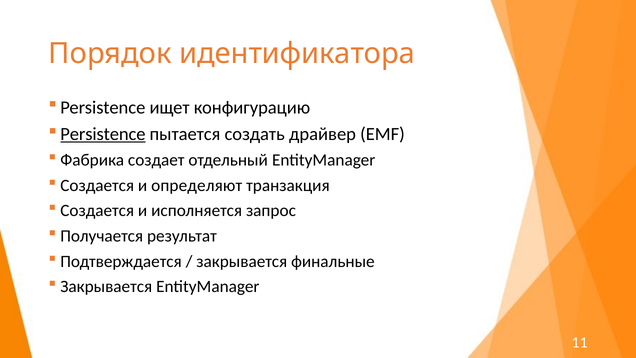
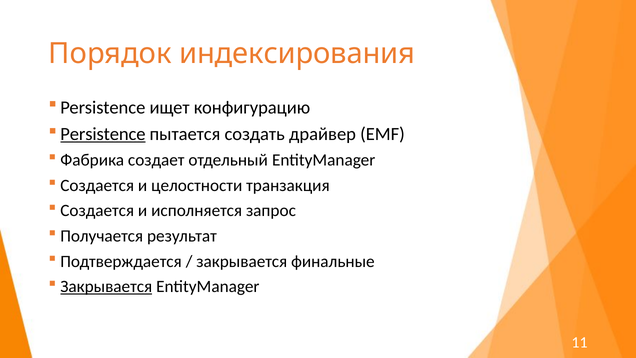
идентификатора: идентификатора -> индексирования
определяют: определяют -> целостности
Закрывается at (106, 286) underline: none -> present
